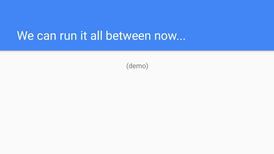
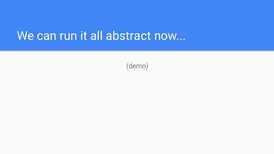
between: between -> abstract
